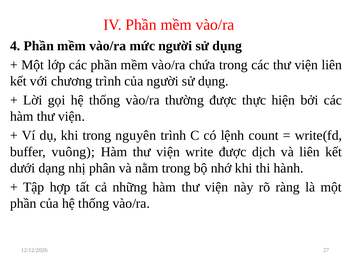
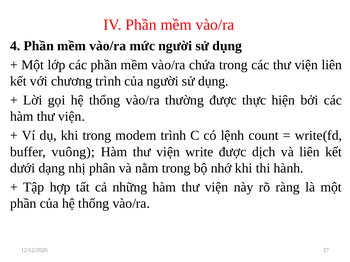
nguyên: nguyên -> modem
